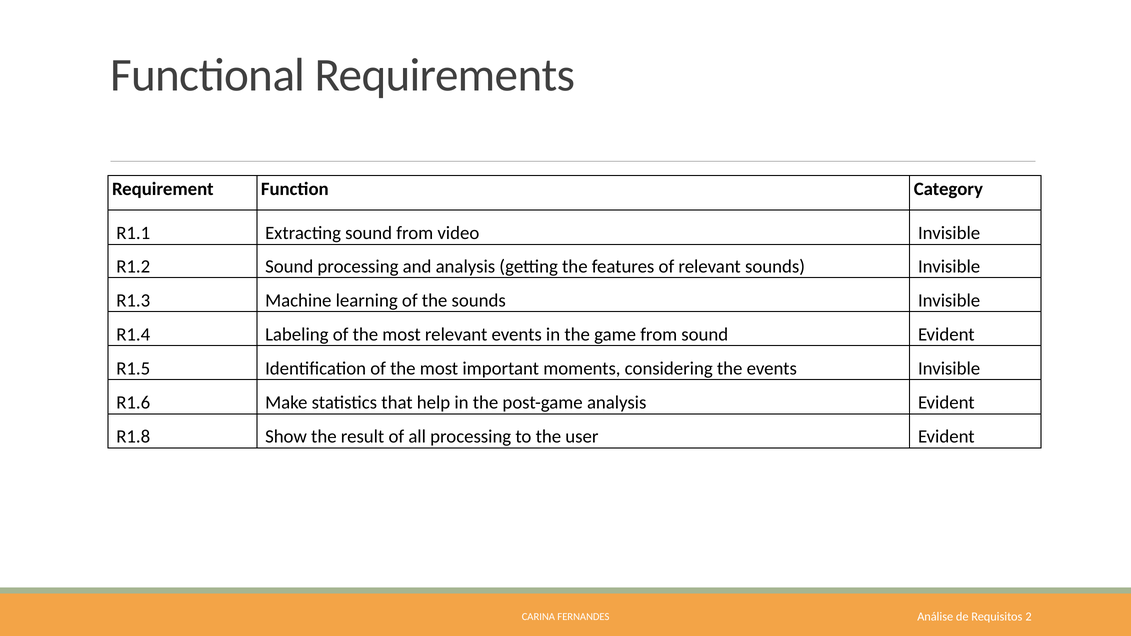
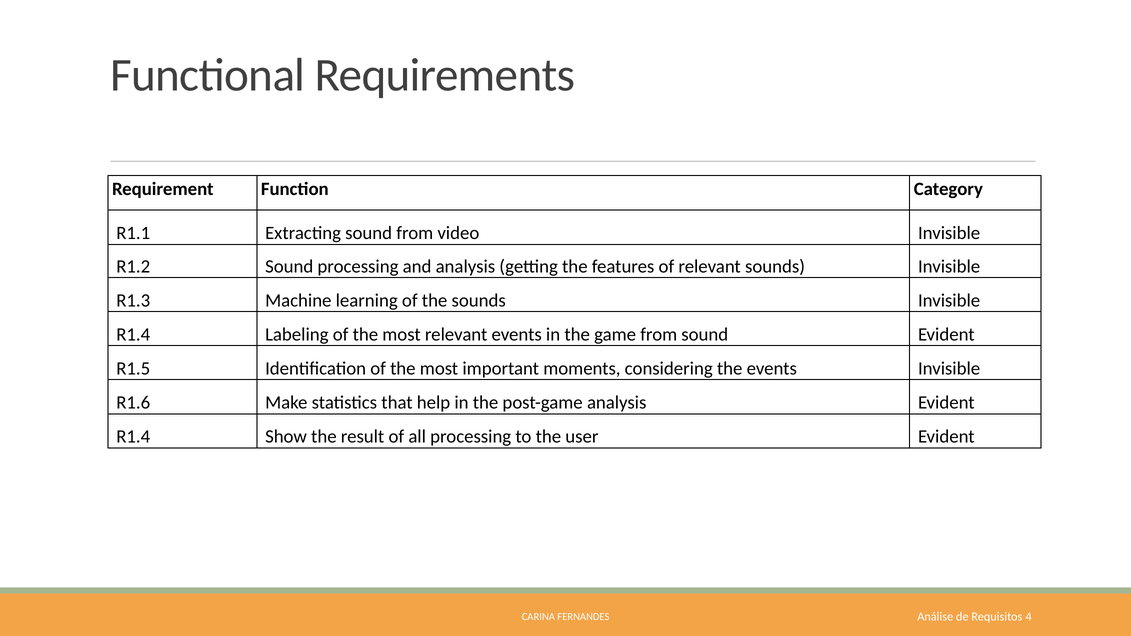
R1.8 at (133, 437): R1.8 -> R1.4
2: 2 -> 4
